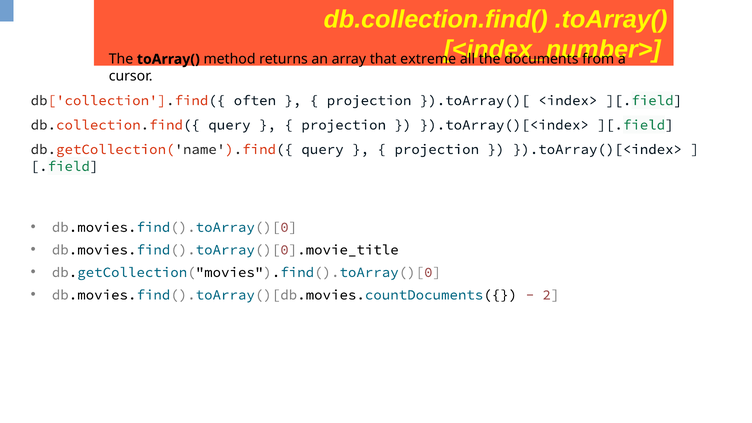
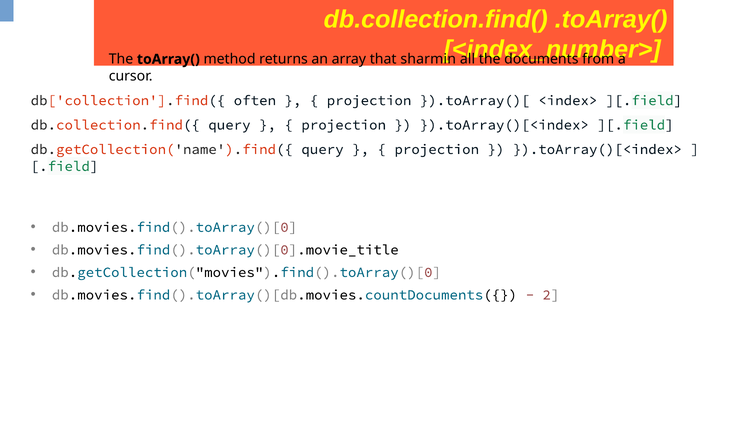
extreme: extreme -> sharmin
